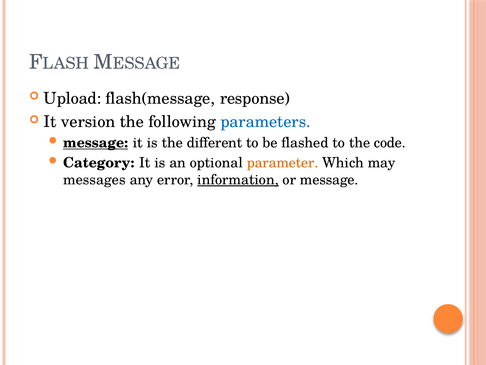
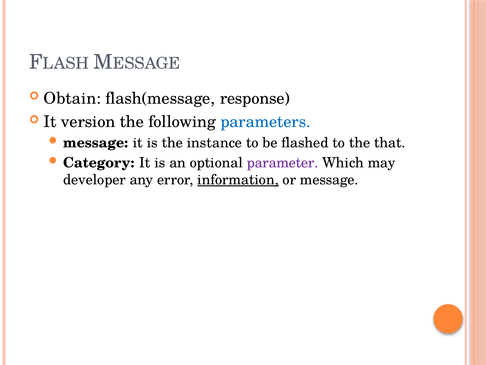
Upload: Upload -> Obtain
message at (96, 143) underline: present -> none
different: different -> instance
code: code -> that
parameter colour: orange -> purple
messages: messages -> developer
